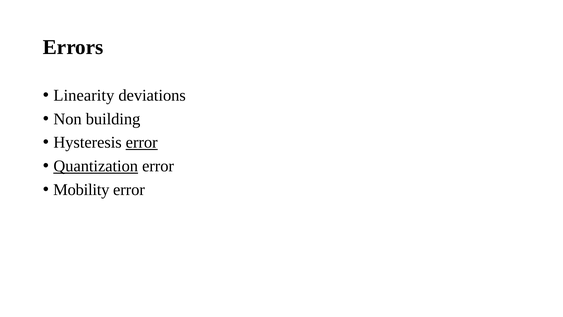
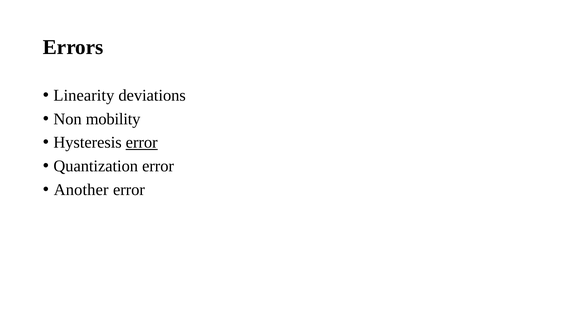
building: building -> mobility
Quantization underline: present -> none
Mobility: Mobility -> Another
